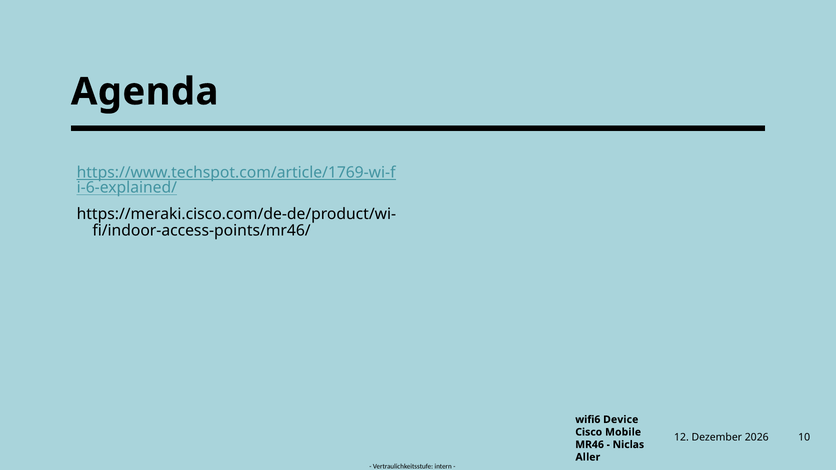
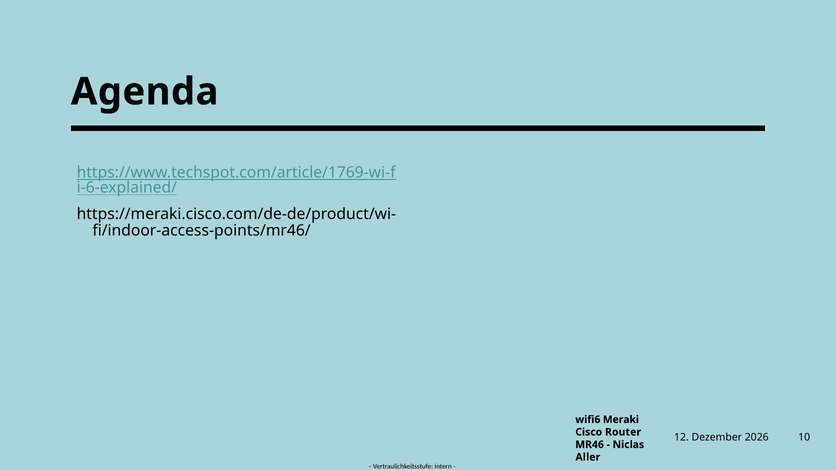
Device: Device -> Meraki
Mobile: Mobile -> Router
